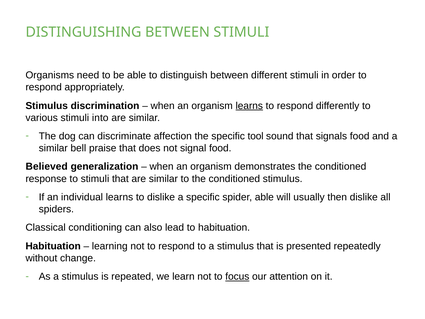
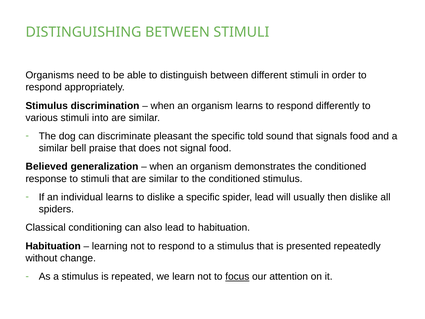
learns at (249, 106) underline: present -> none
affection: affection -> pleasant
tool: tool -> told
spider able: able -> lead
